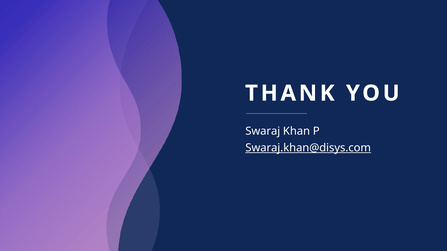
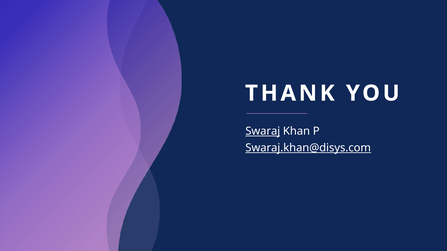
Swaraj underline: none -> present
